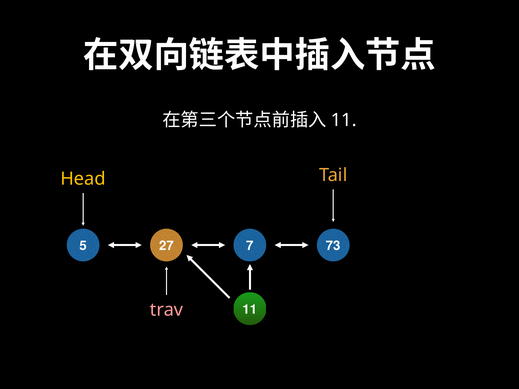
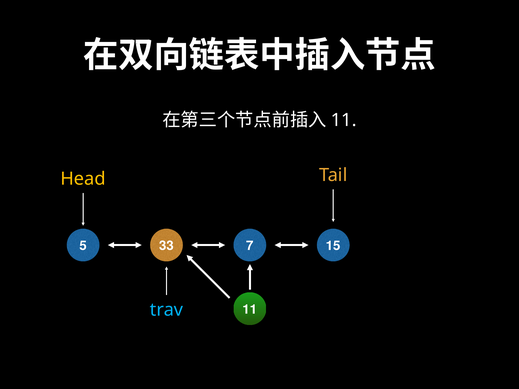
27: 27 -> 33
73: 73 -> 15
trav colour: pink -> light blue
